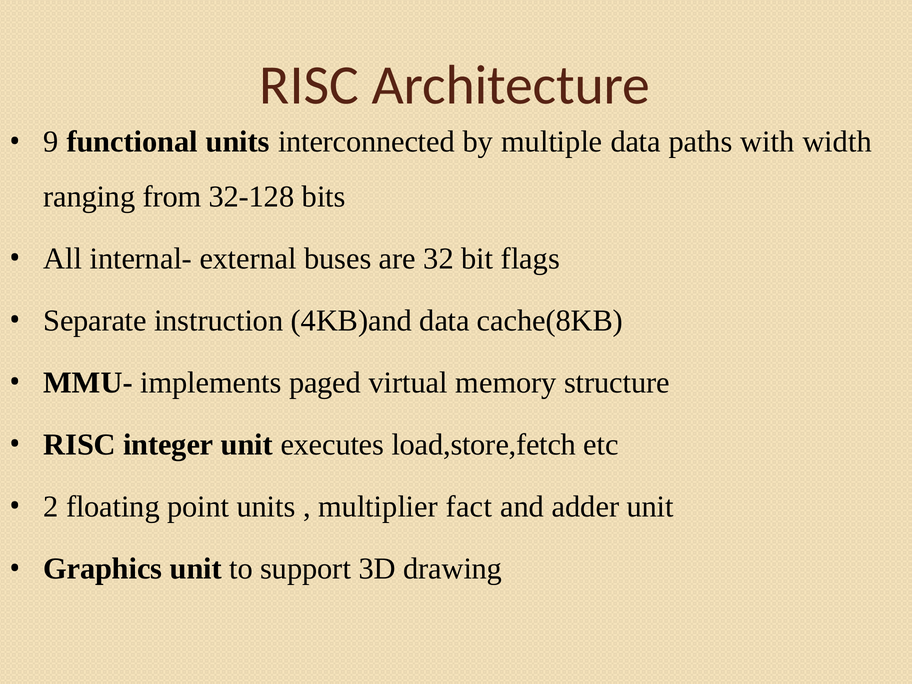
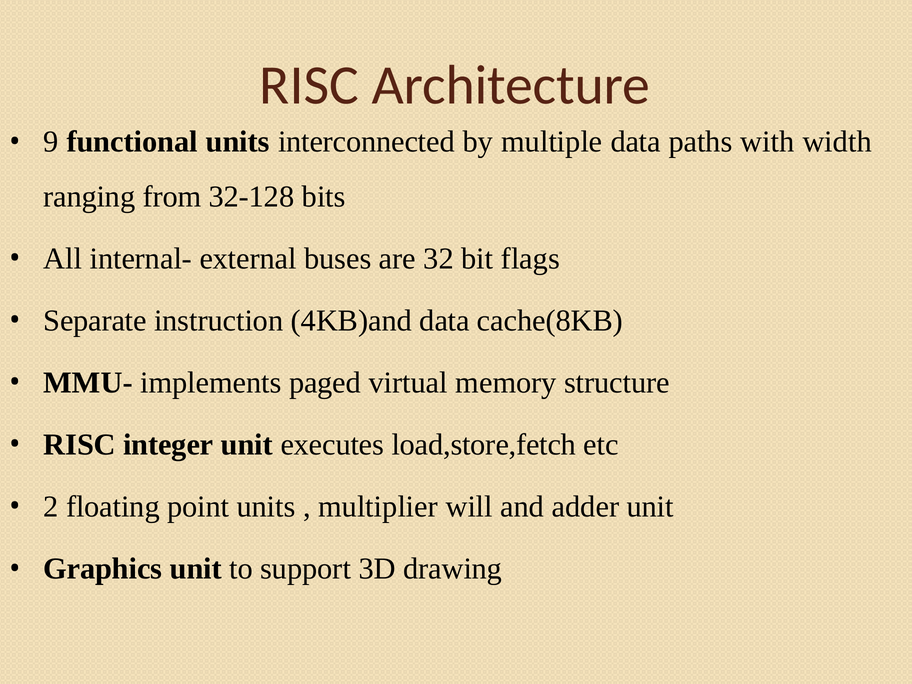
fact: fact -> will
